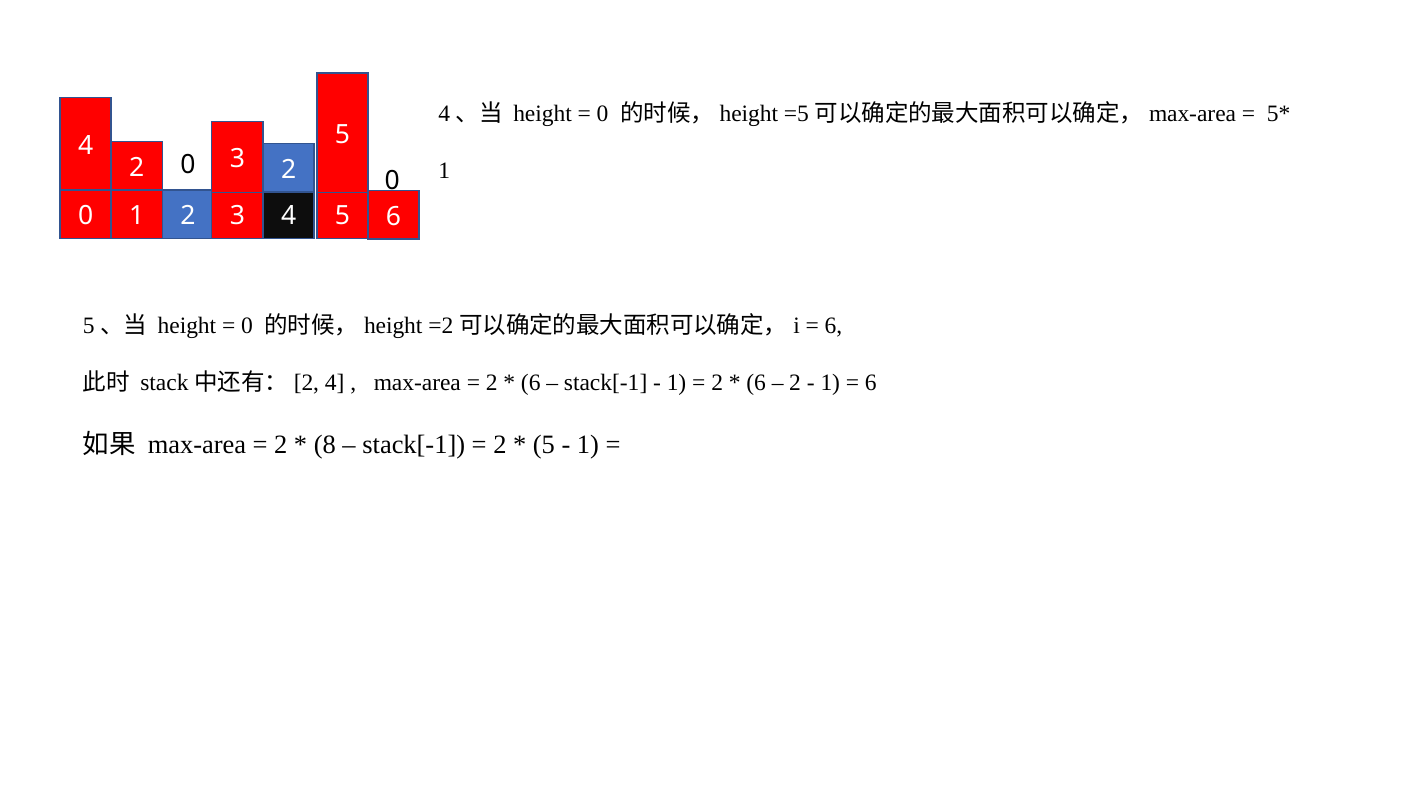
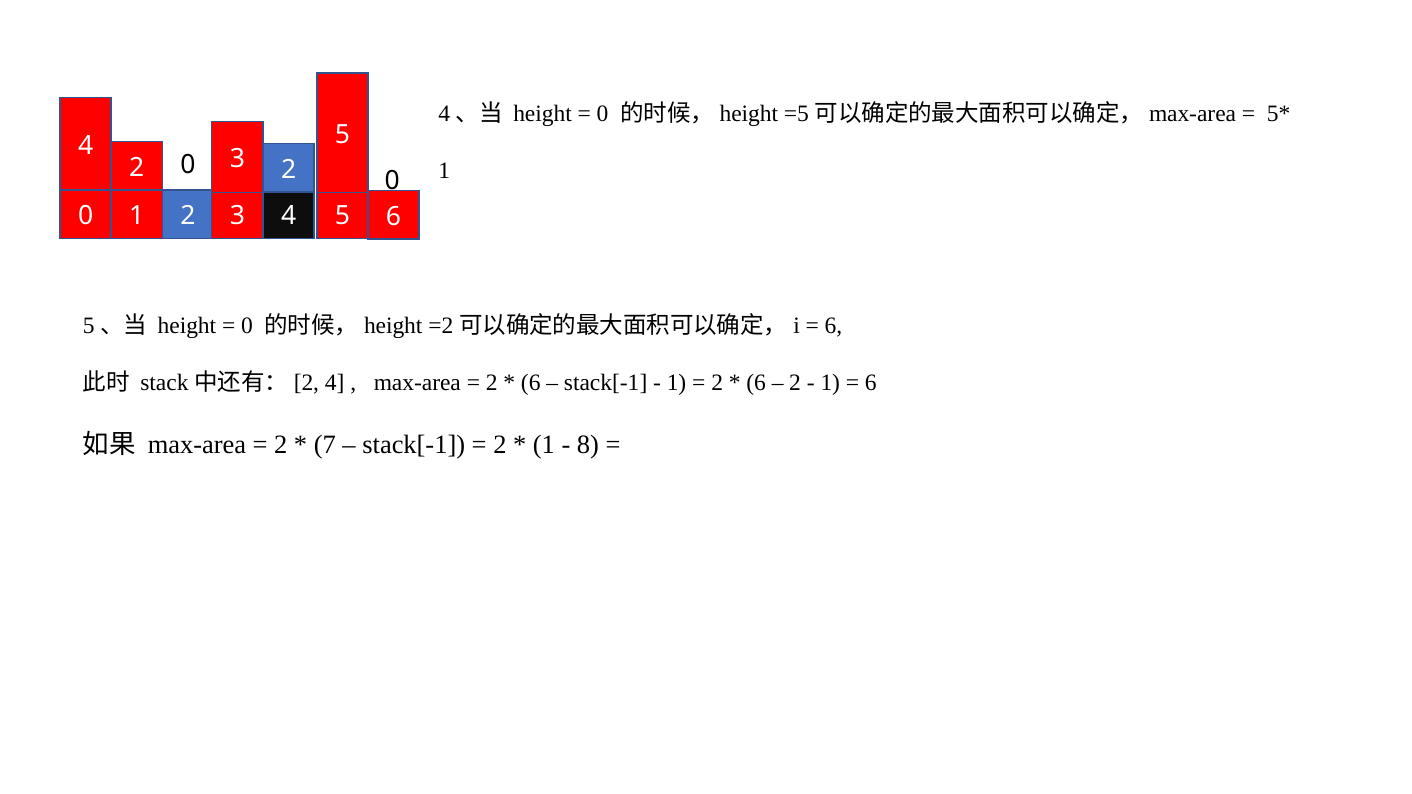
8: 8 -> 7
5 at (544, 445): 5 -> 1
1 at (588, 445): 1 -> 8
